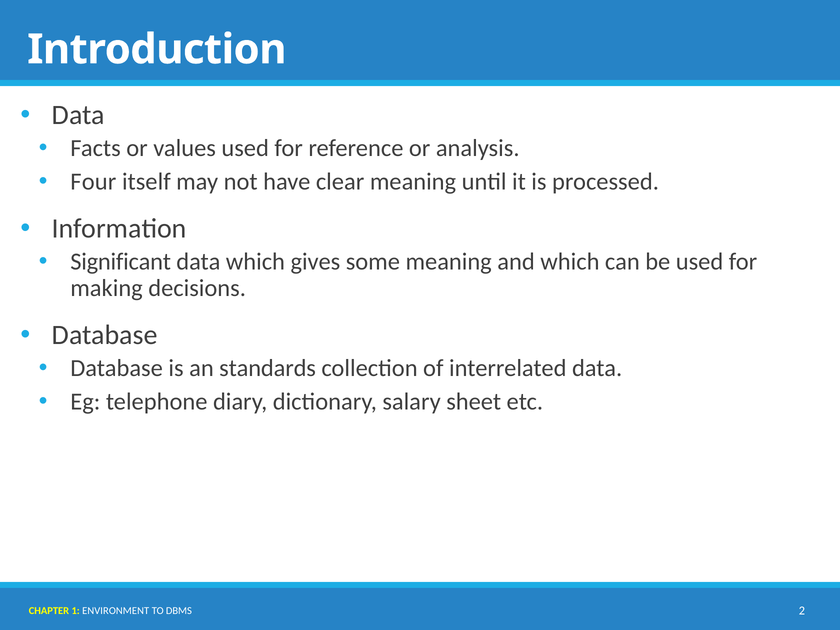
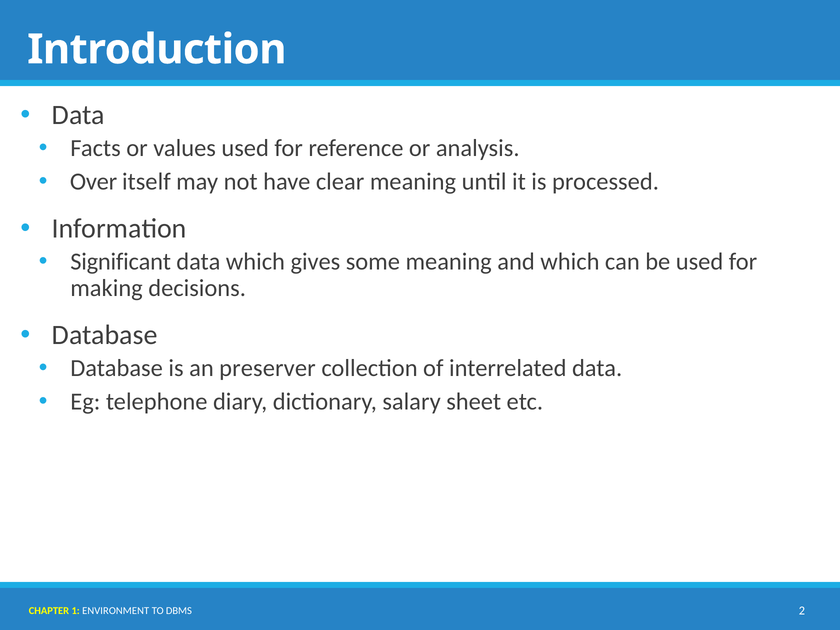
Four: Four -> Over
standards: standards -> preserver
